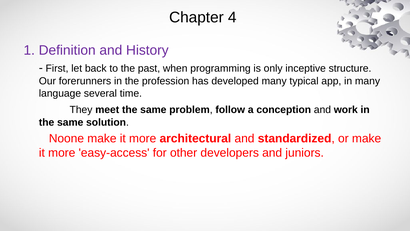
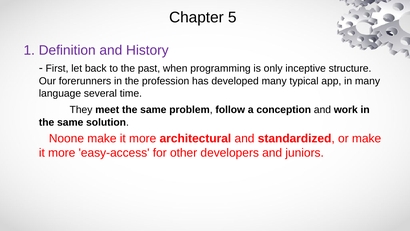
4: 4 -> 5
